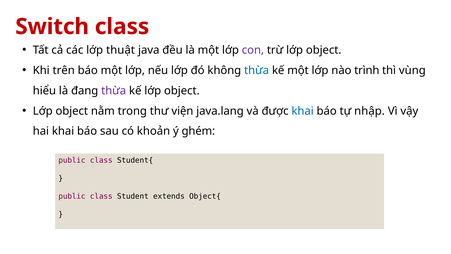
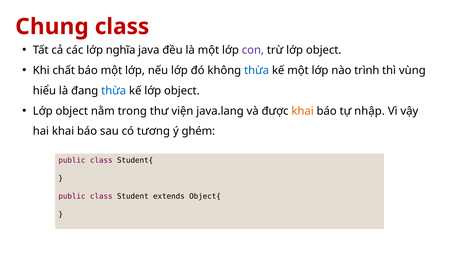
Switch: Switch -> Chung
thuật: thuật -> nghĩa
trên: trên -> chất
thừa at (114, 91) colour: purple -> blue
khai at (303, 111) colour: blue -> orange
khoản: khoản -> tương
